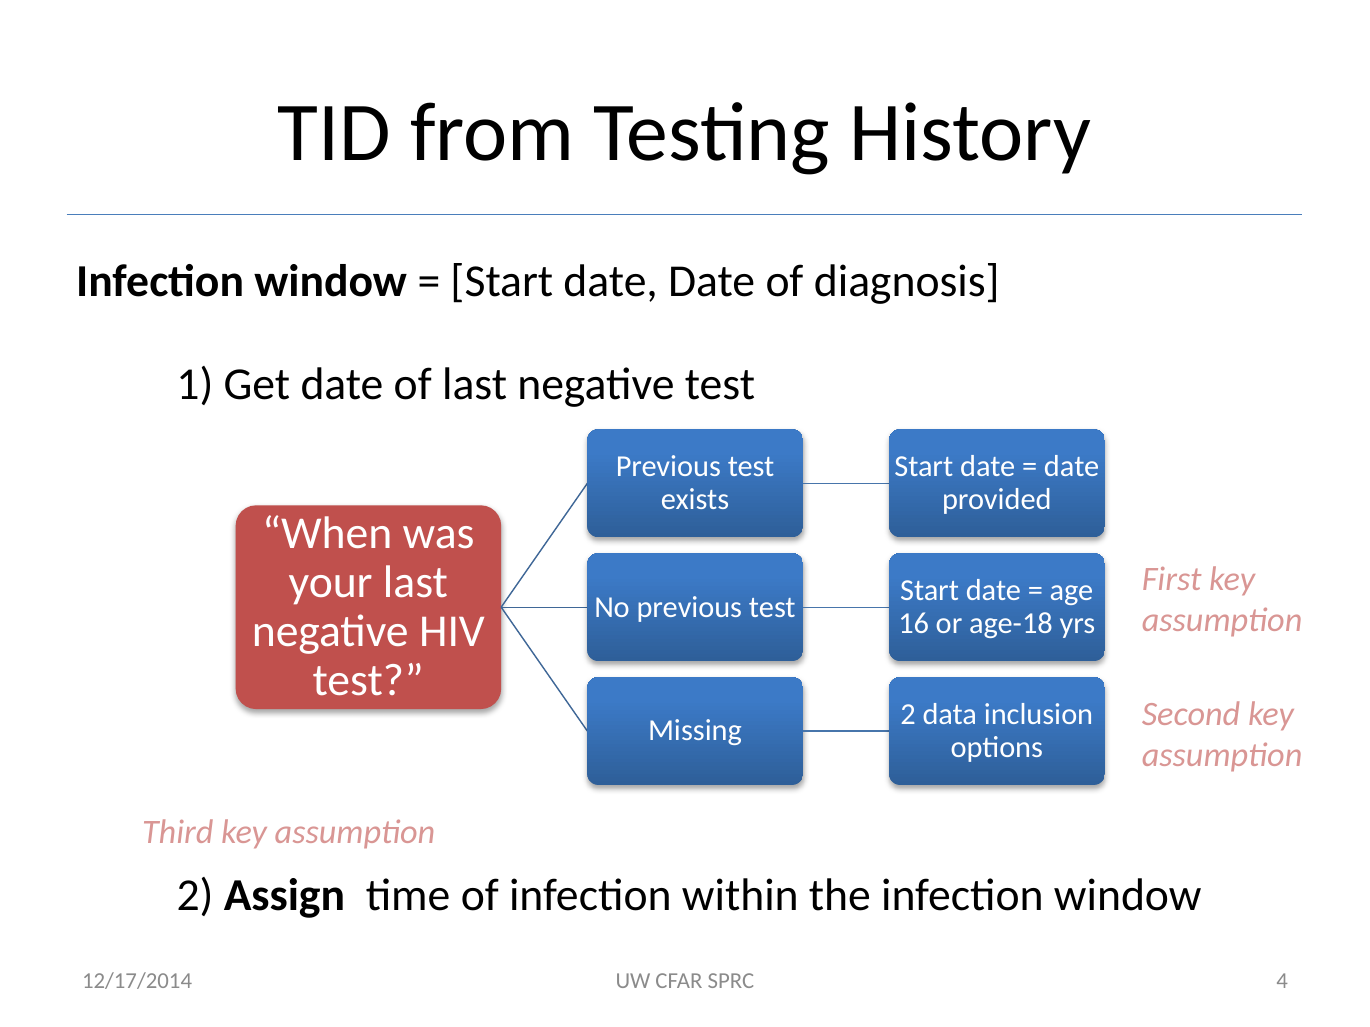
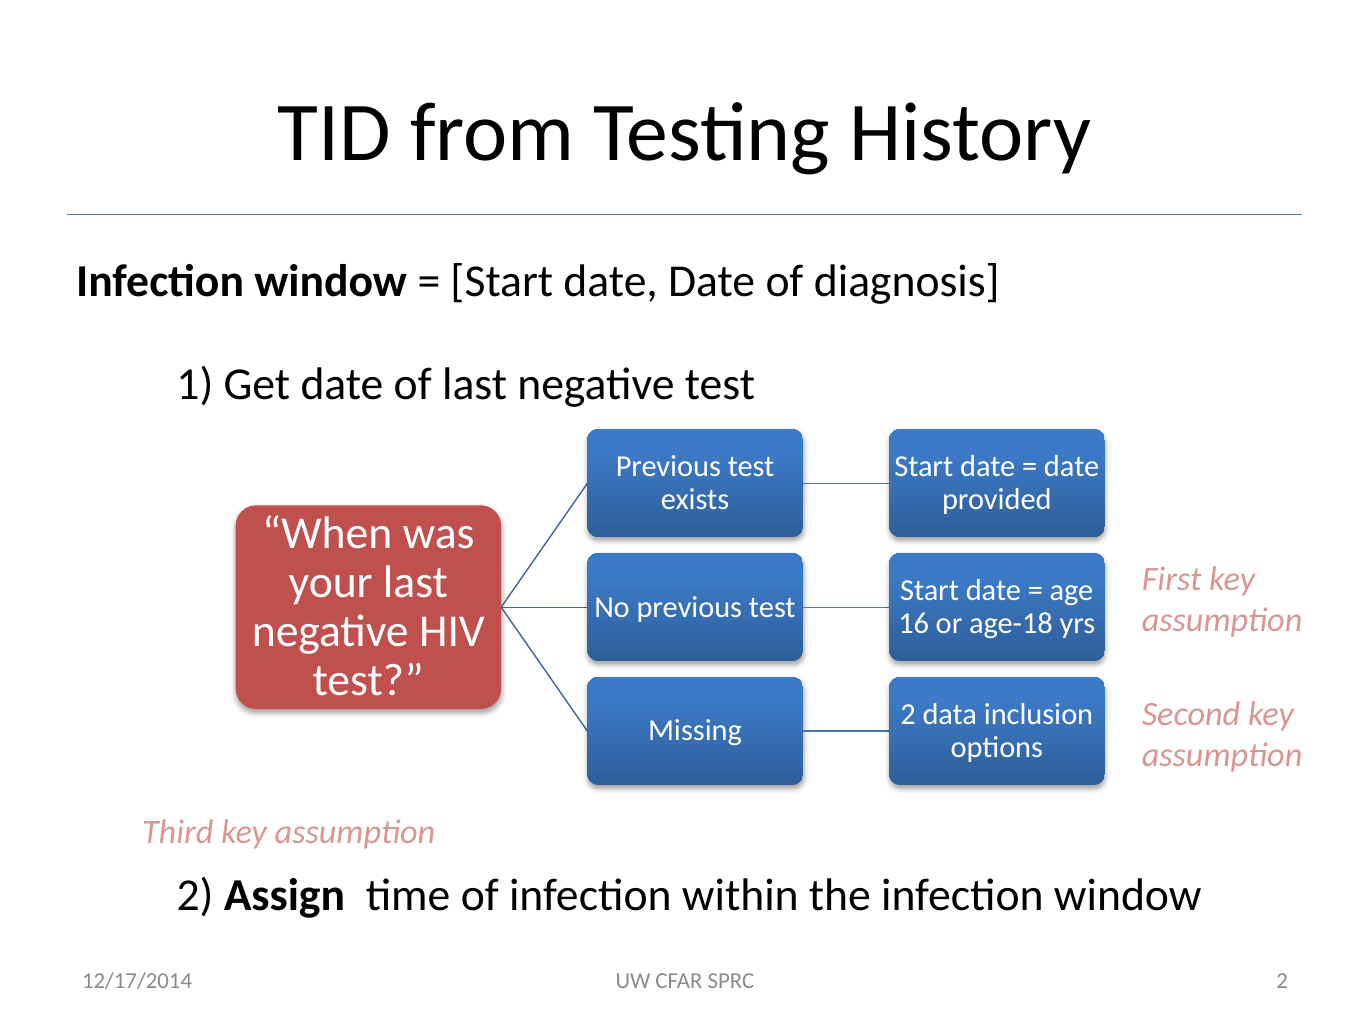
SPRC 4: 4 -> 2
